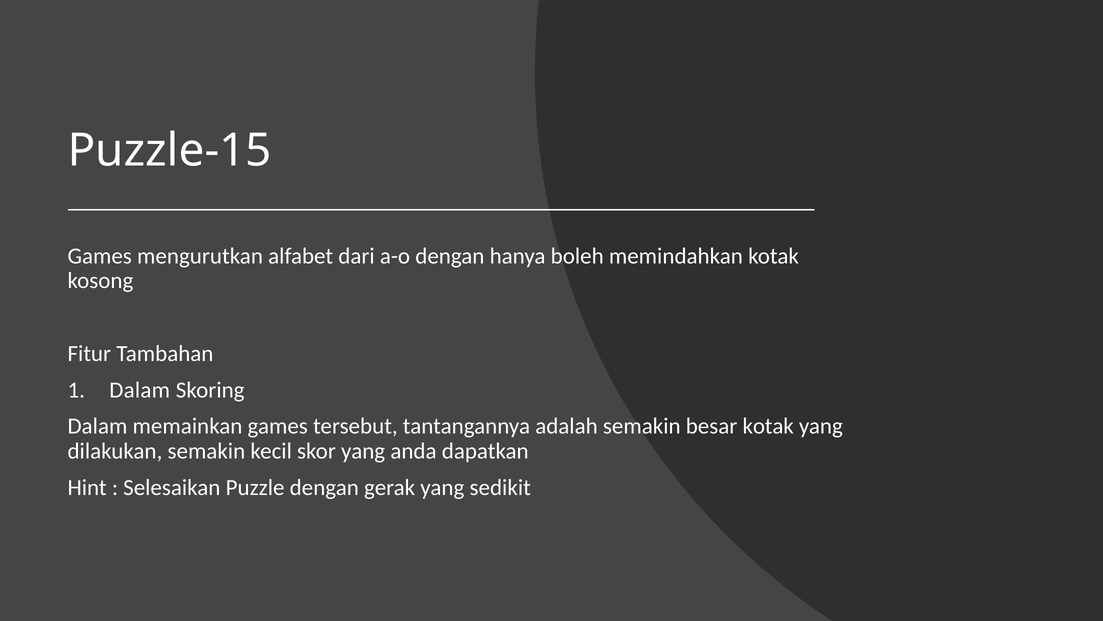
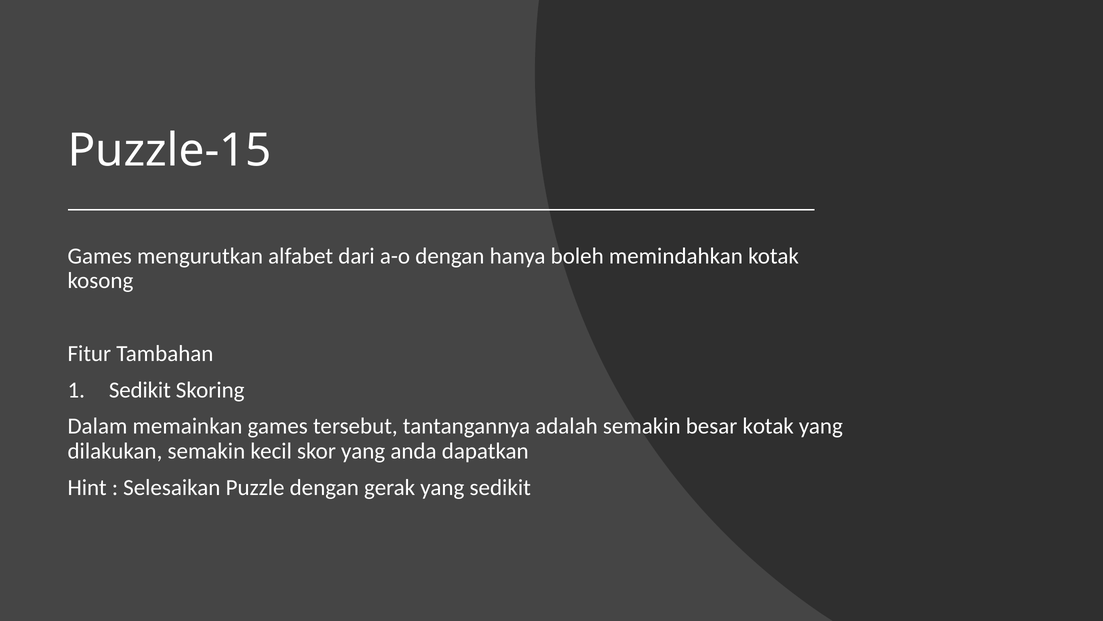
Dalam at (140, 390): Dalam -> Sedikit
